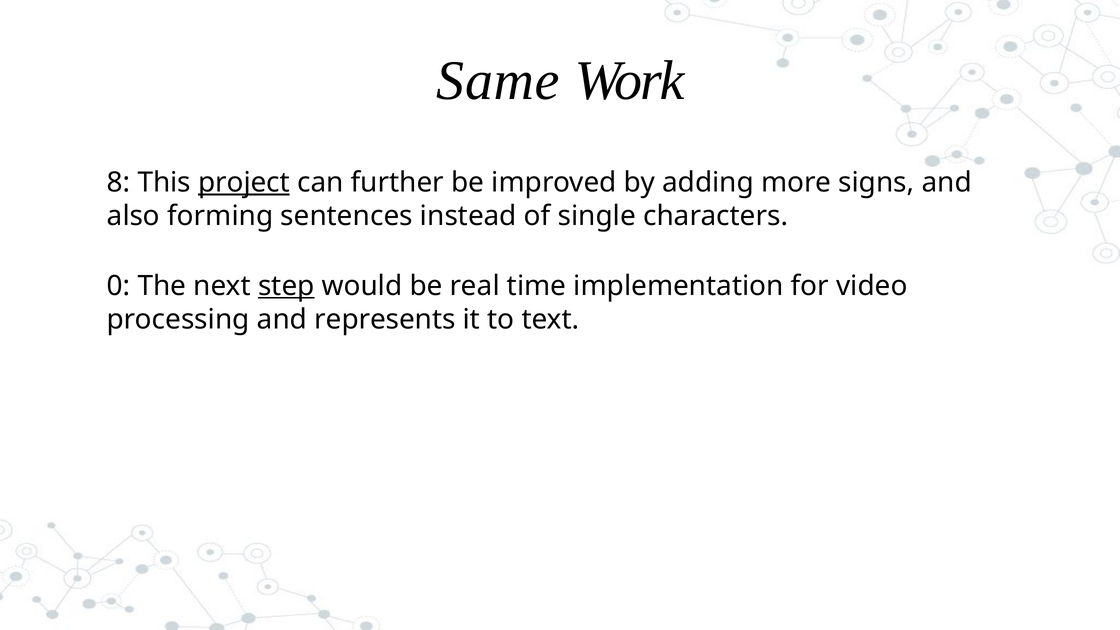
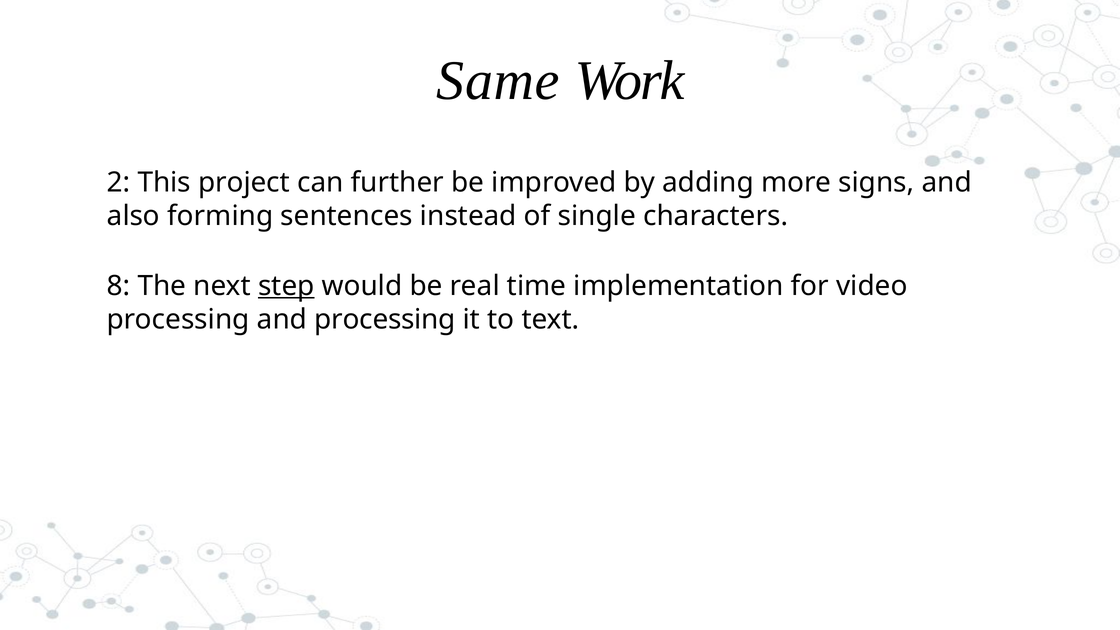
8: 8 -> 2
project underline: present -> none
0: 0 -> 8
and represents: represents -> processing
